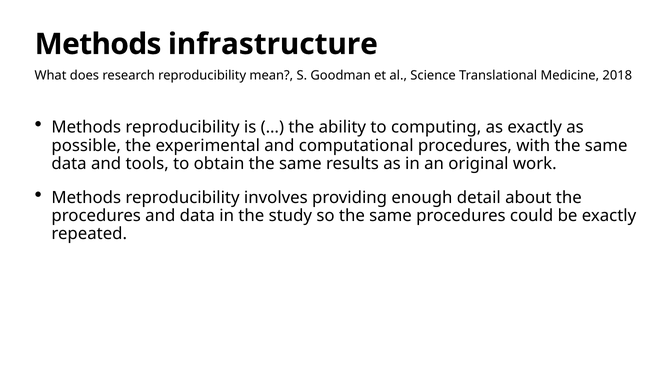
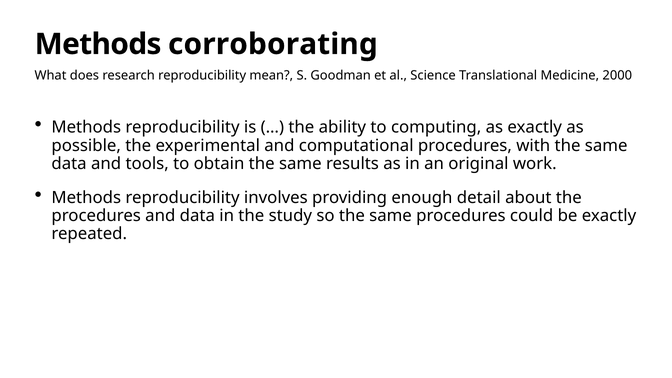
infrastructure: infrastructure -> corroborating
2018: 2018 -> 2000
